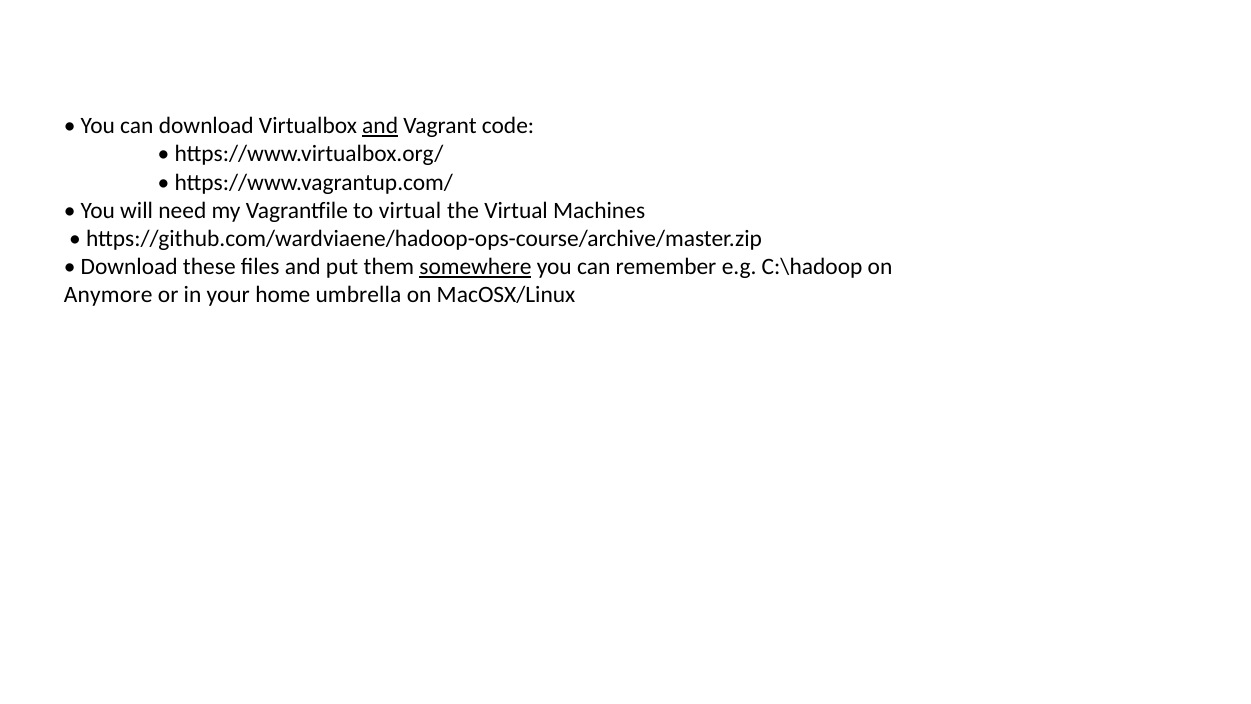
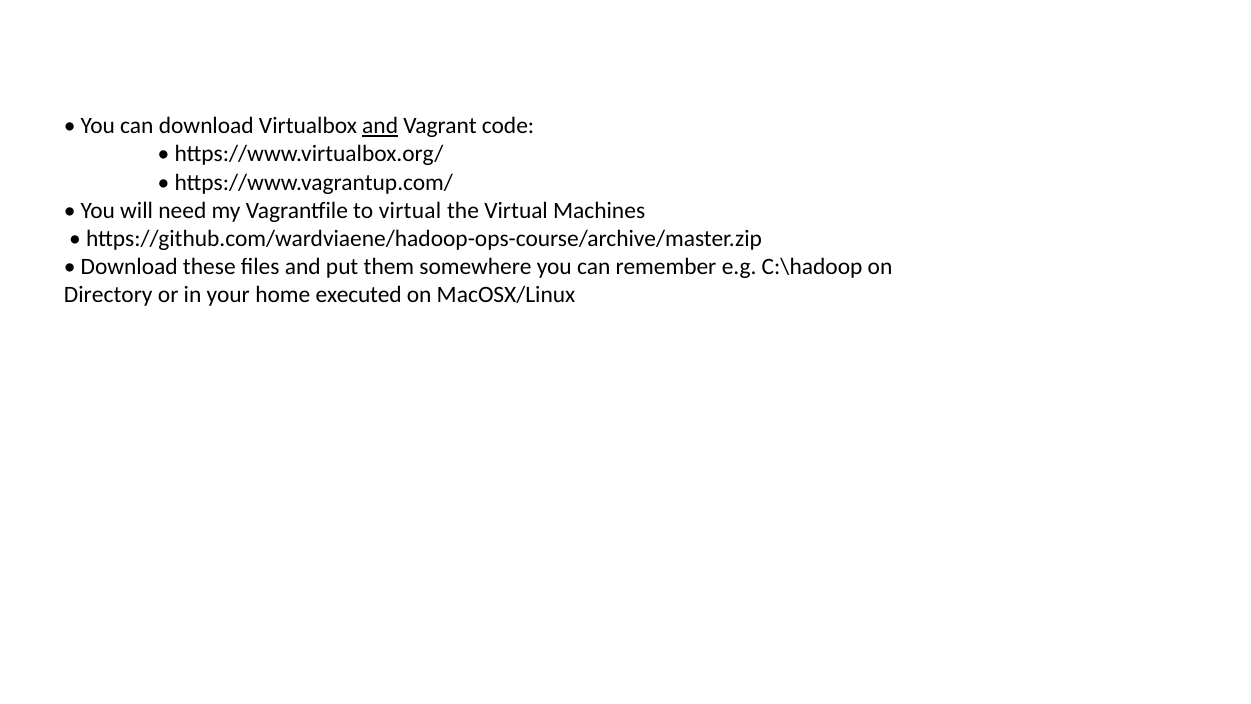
somewhere underline: present -> none
Anymore: Anymore -> Directory
umbrella: umbrella -> executed
